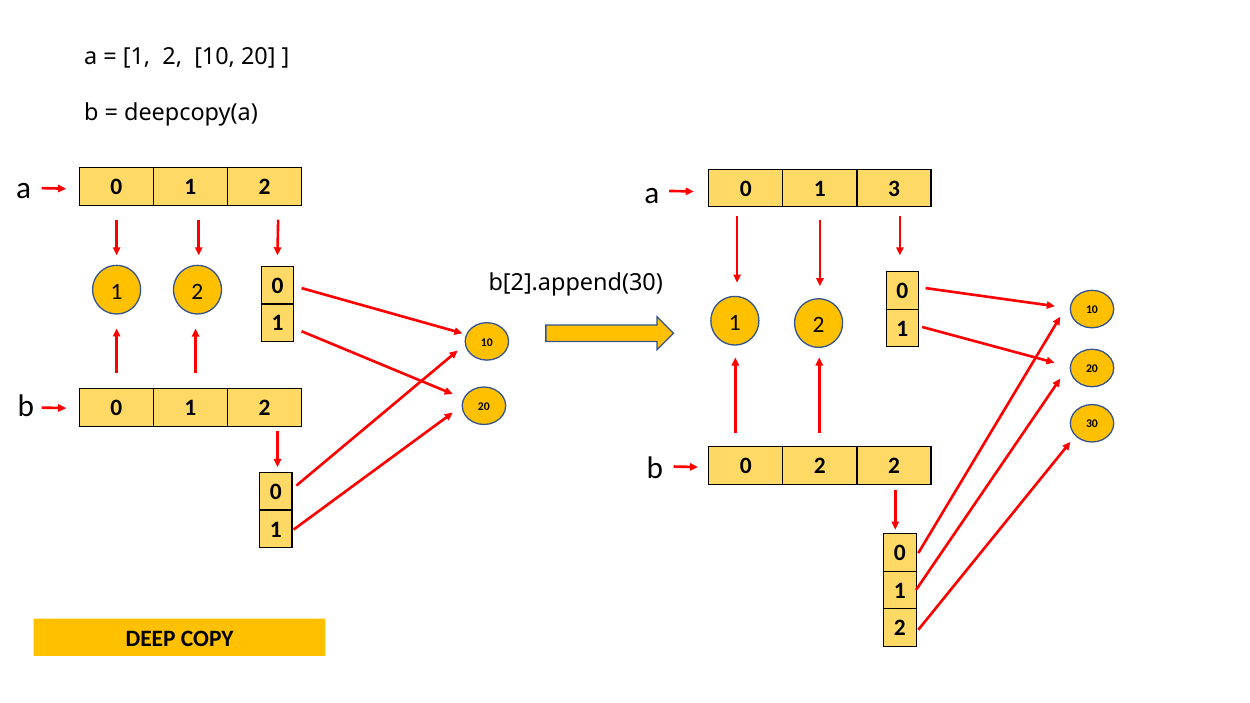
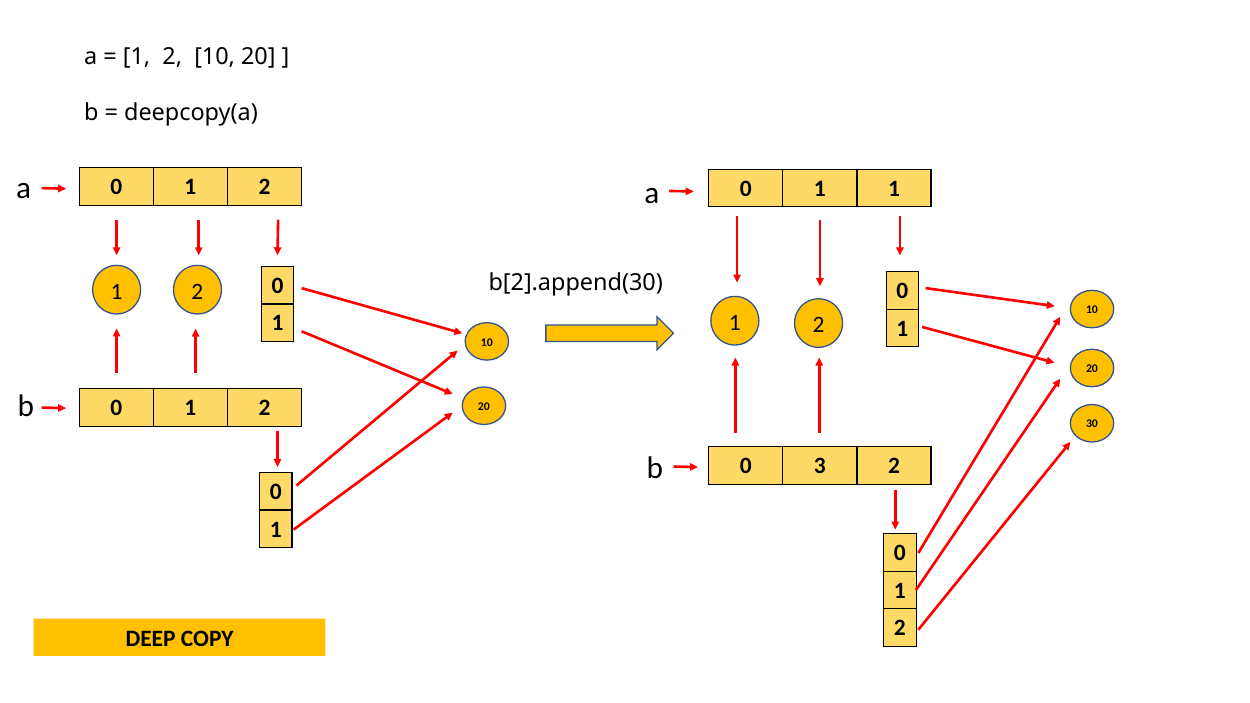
1 3: 3 -> 1
0 2: 2 -> 3
